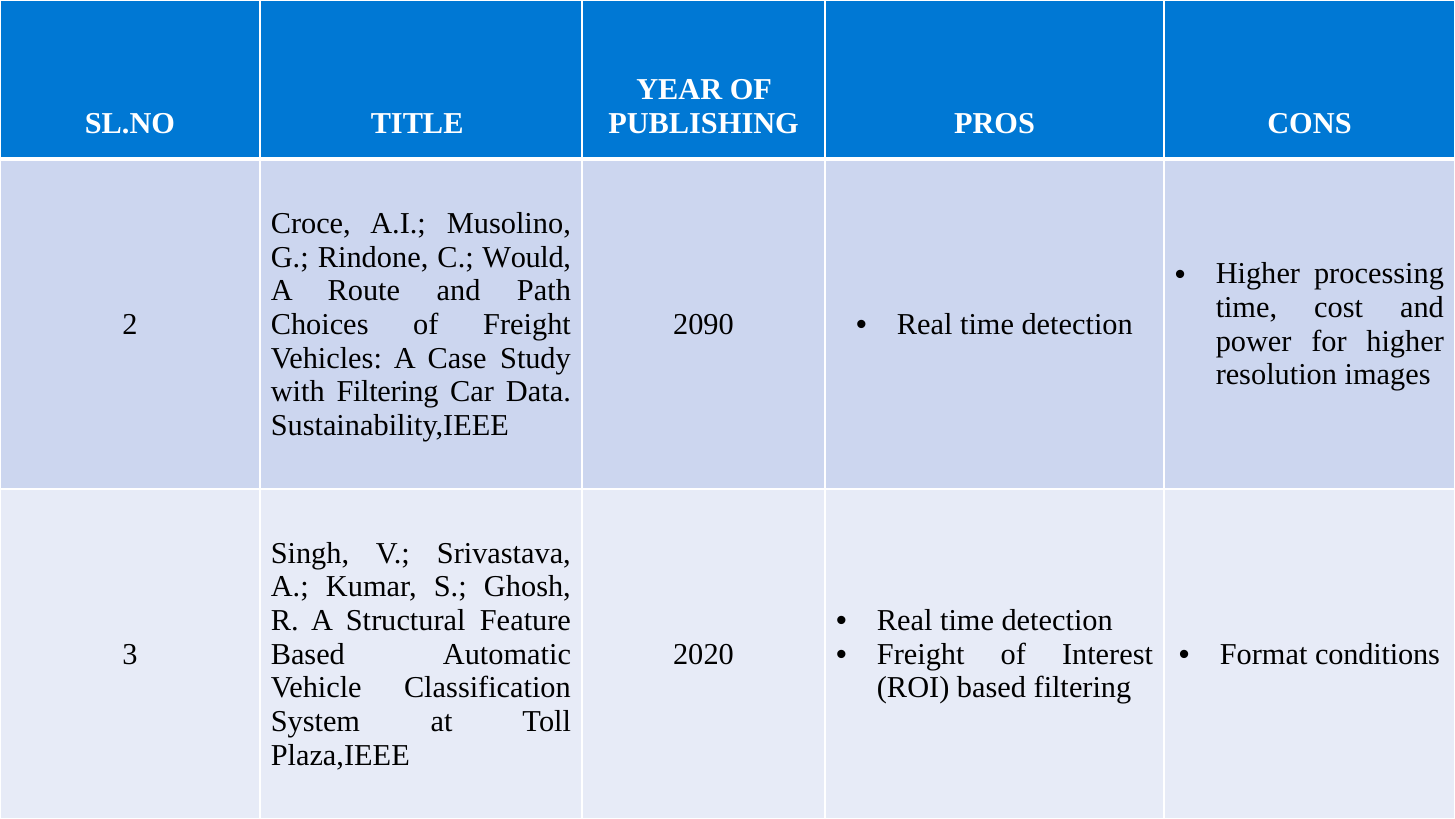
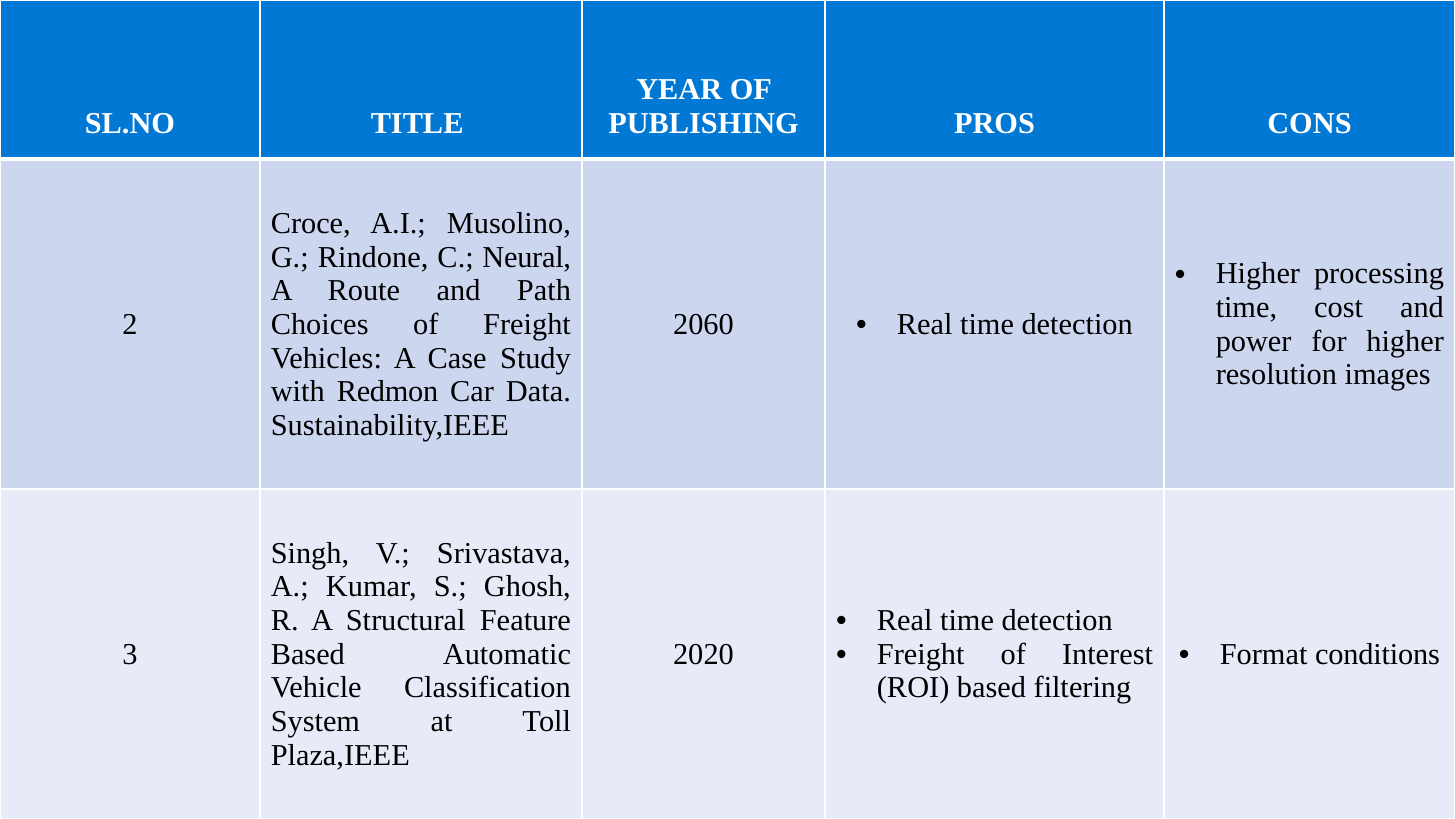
Would: Would -> Neural
2090: 2090 -> 2060
with Filtering: Filtering -> Redmon
